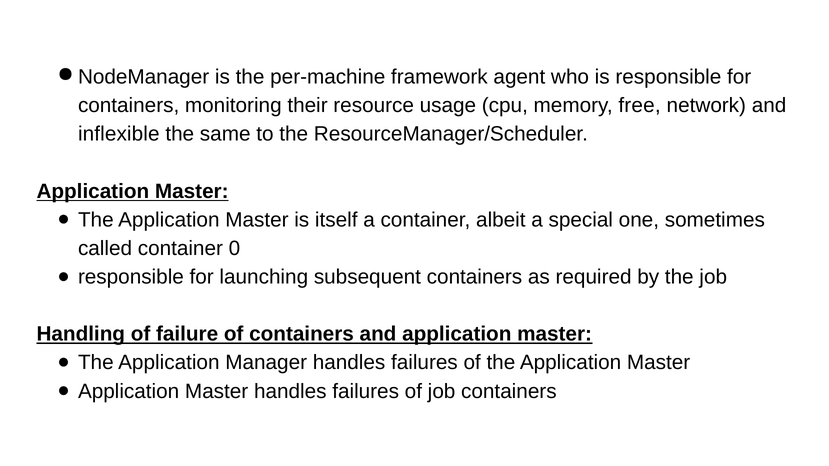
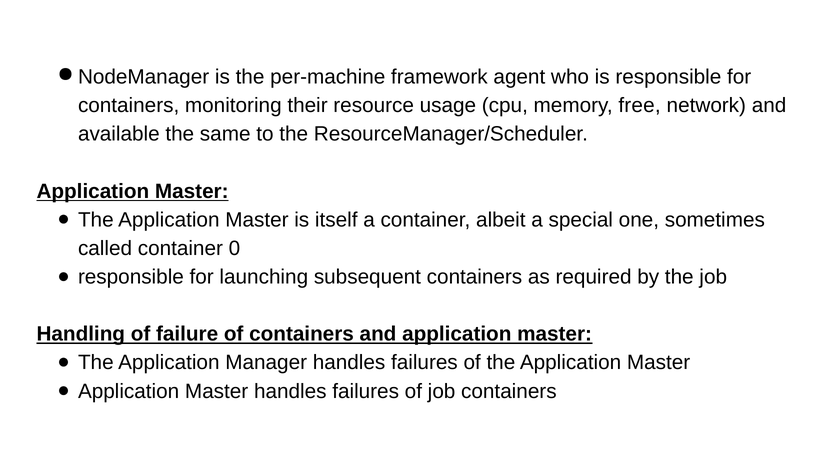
inflexible: inflexible -> available
